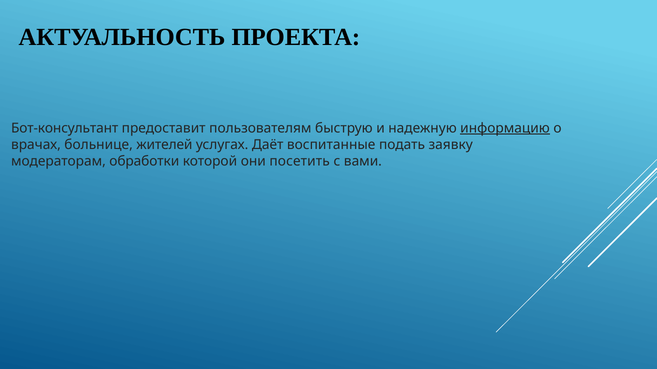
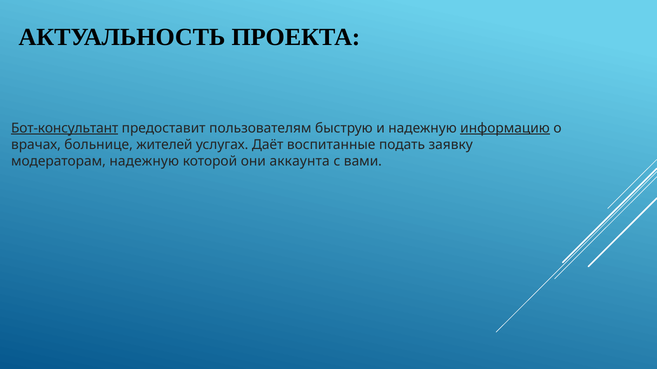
Бот-консультант underline: none -> present
модераторам обработки: обработки -> надежную
посетить: посетить -> аккаунта
